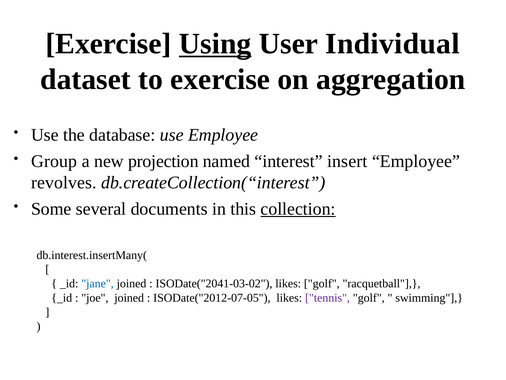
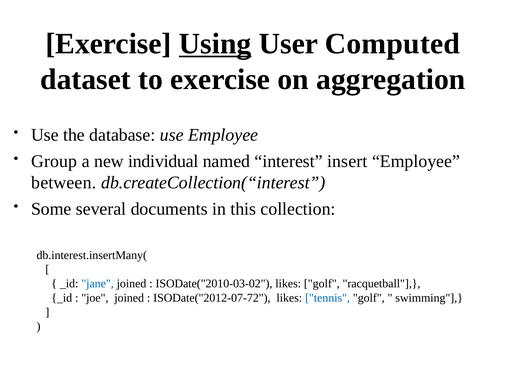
Individual: Individual -> Computed
projection: projection -> individual
revolves: revolves -> between
collection underline: present -> none
ISODate("2041-03-02: ISODate("2041-03-02 -> ISODate("2010-03-02
ISODate("2012-07-05: ISODate("2012-07-05 -> ISODate("2012-07-72
tennis colour: purple -> blue
